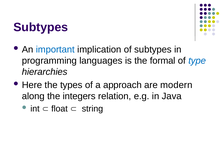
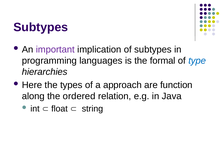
important colour: blue -> purple
modern: modern -> function
integers: integers -> ordered
